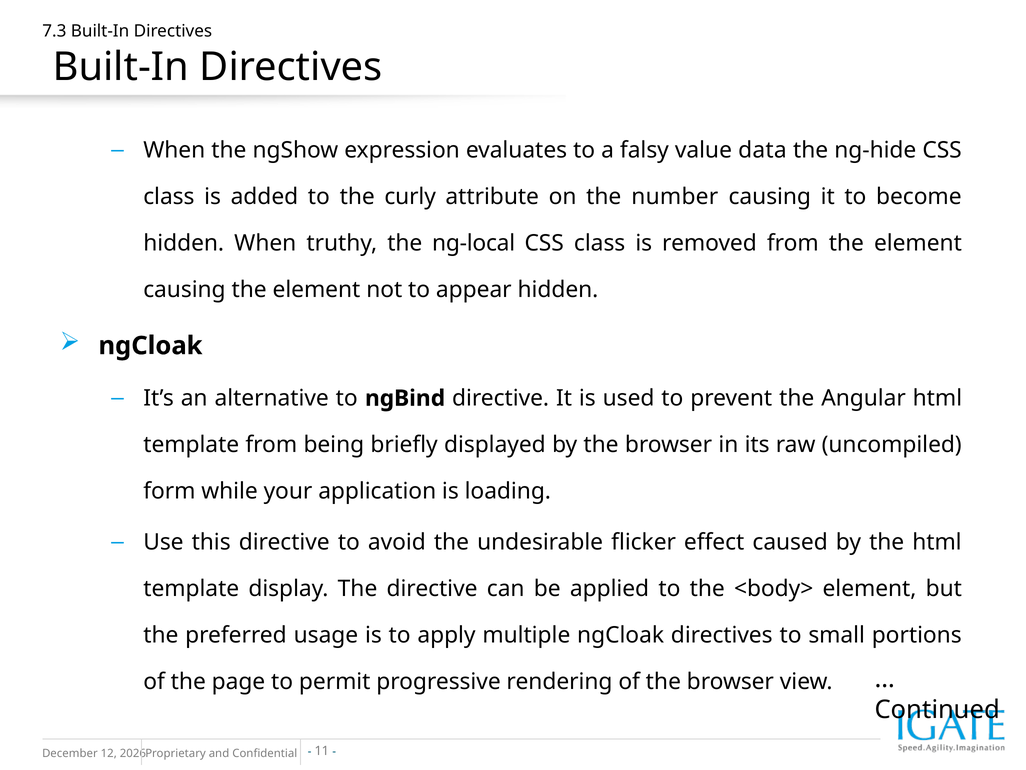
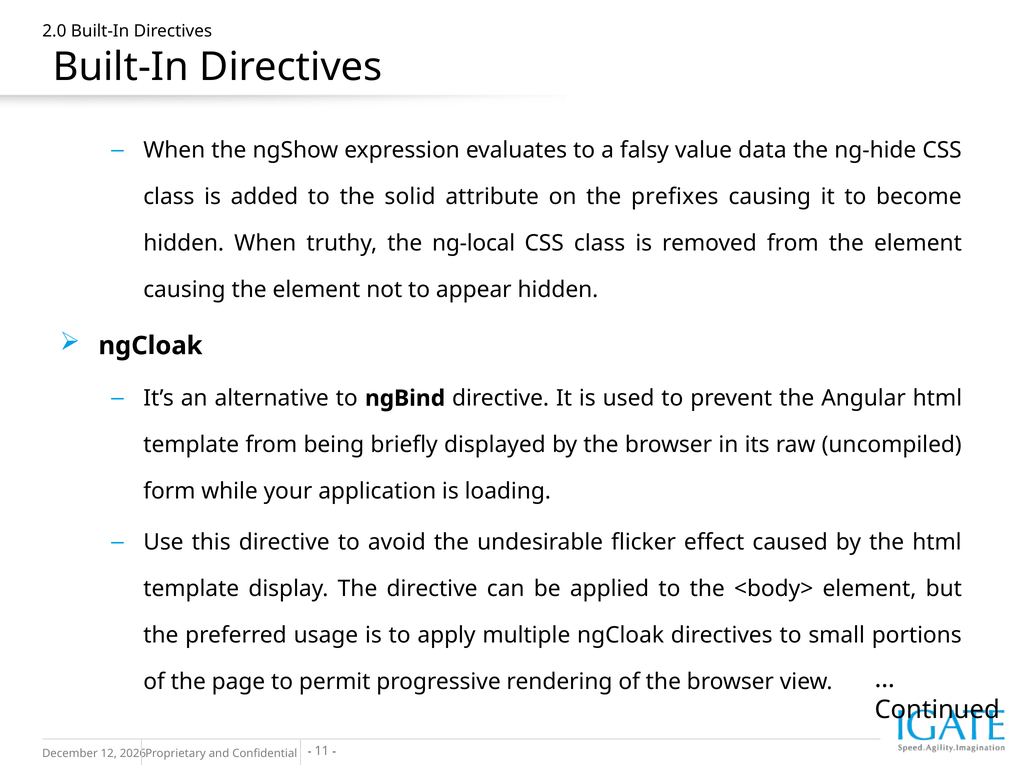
7.3: 7.3 -> 2.0
curly: curly -> solid
number: number -> prefixes
